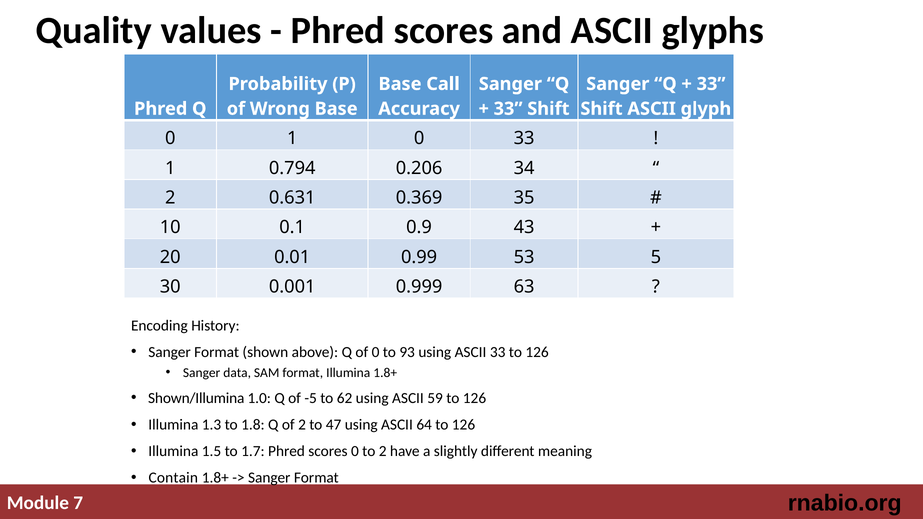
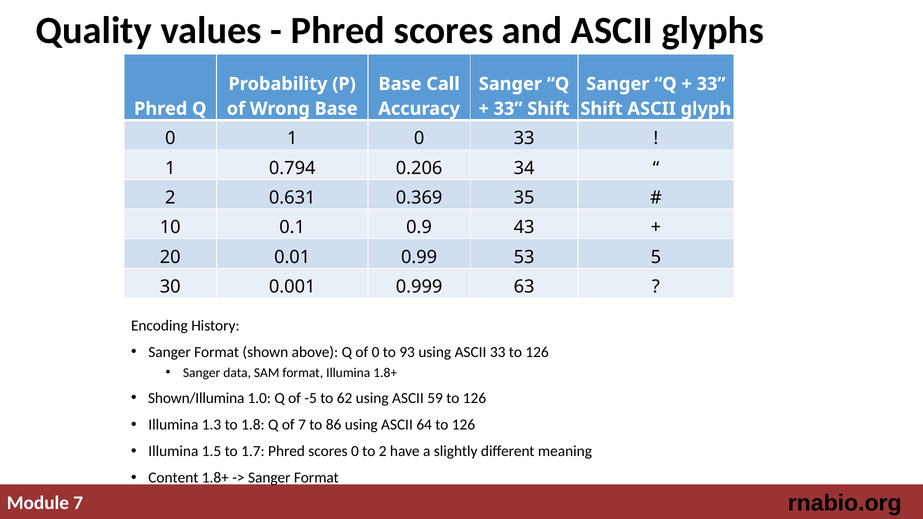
of 2: 2 -> 7
47: 47 -> 86
Contain: Contain -> Content
